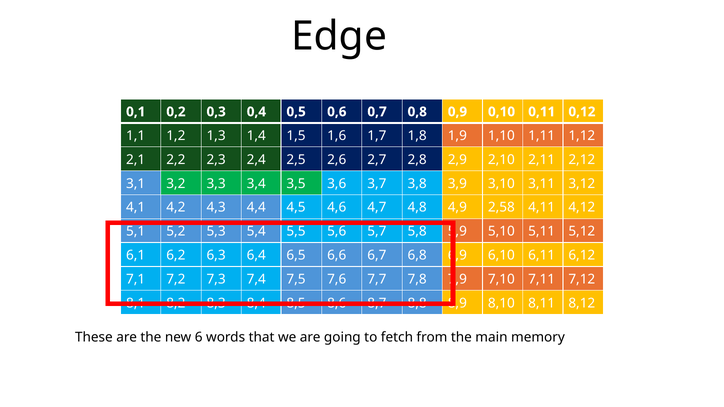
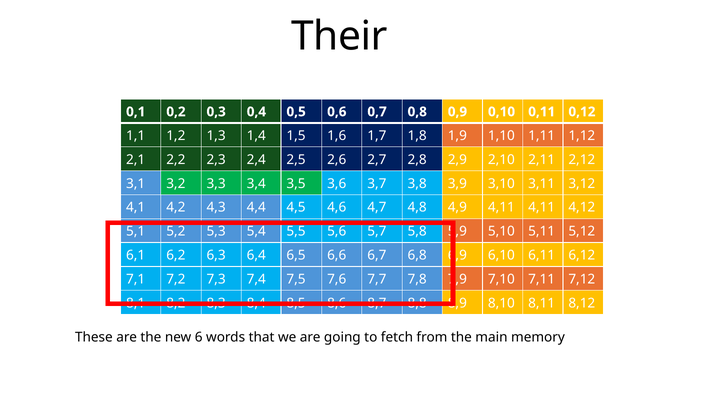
Edge: Edge -> Their
4,9 2,58: 2,58 -> 4,11
